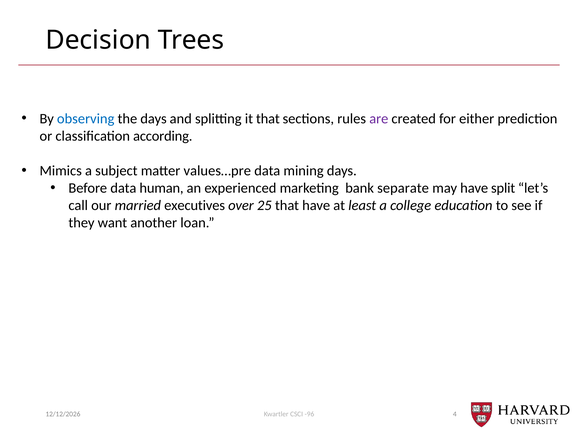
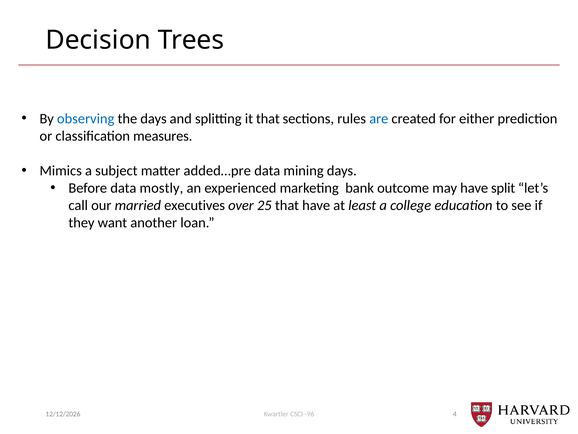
are colour: purple -> blue
according: according -> measures
values…pre: values…pre -> added…pre
human: human -> mostly
separate: separate -> outcome
